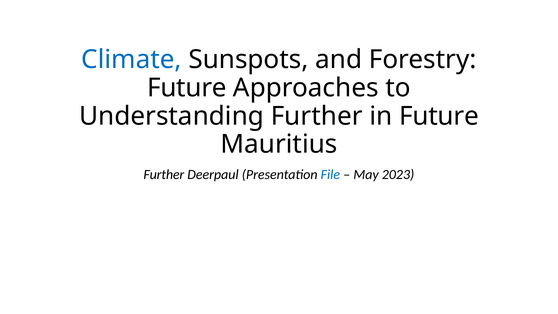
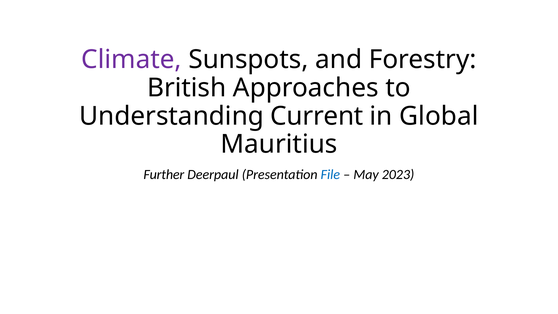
Climate colour: blue -> purple
Future at (187, 88): Future -> British
Understanding Further: Further -> Current
in Future: Future -> Global
